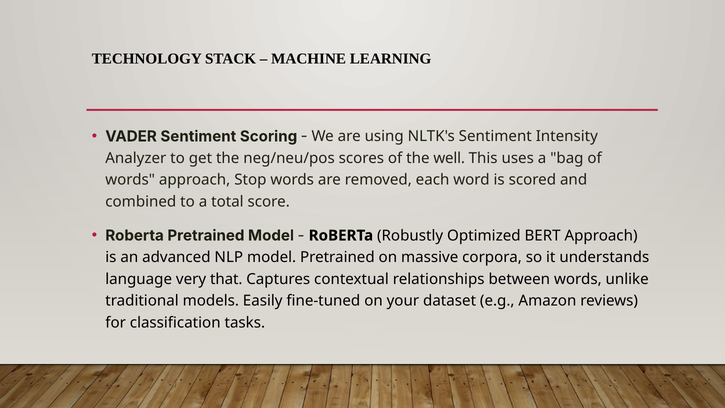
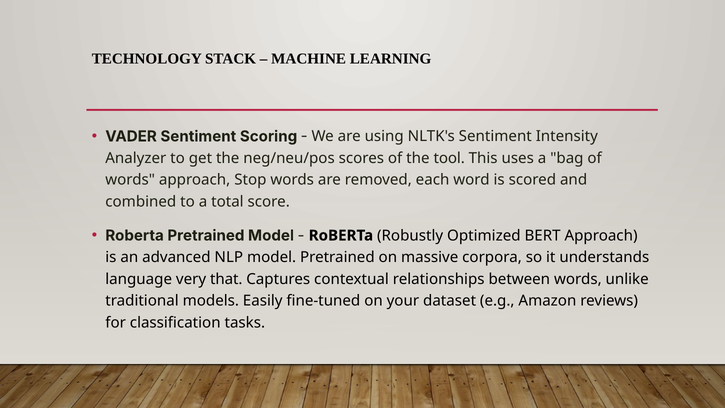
well: well -> tool
